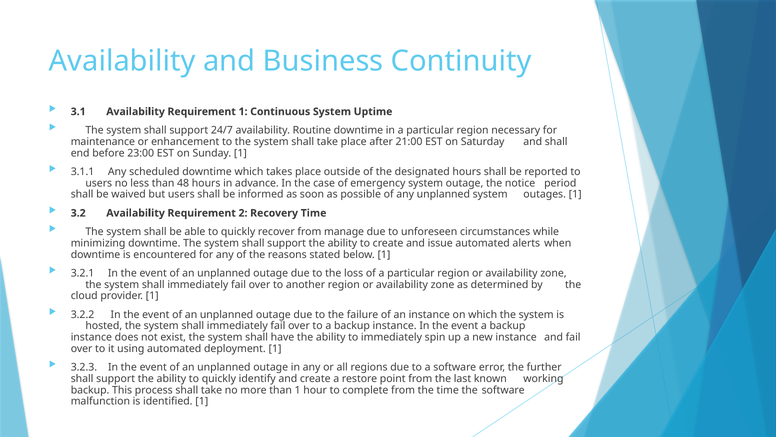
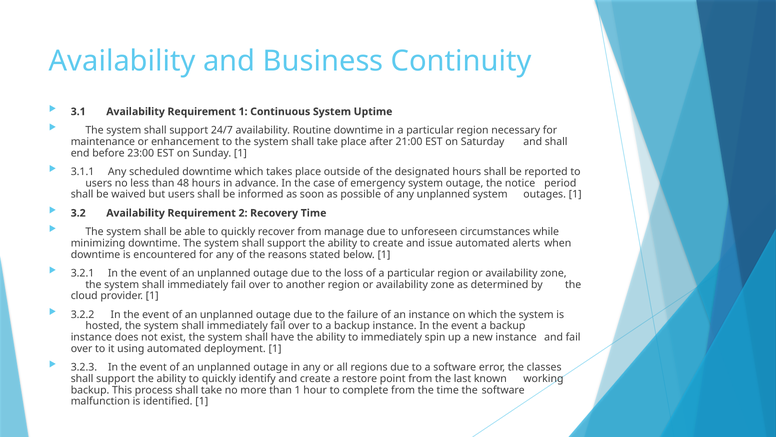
further: further -> classes
